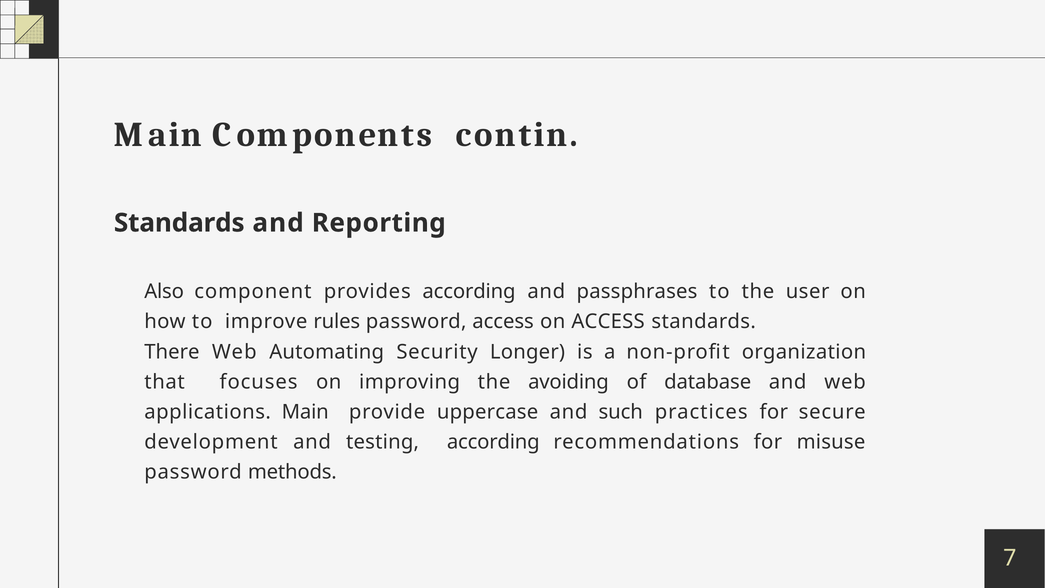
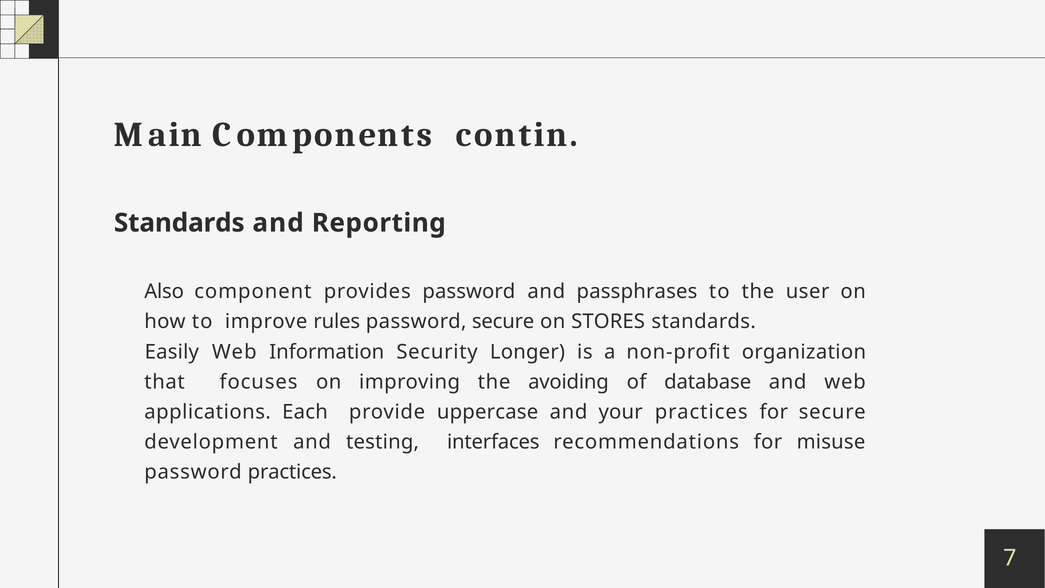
provides according: according -> password
password access: access -> secure
on ACCESS: ACCESS -> STORES
There: There -> Easily
Automating: Automating -> Information
applications Main: Main -> Each
such: such -> your
testing according: according -> interfaces
password methods: methods -> practices
